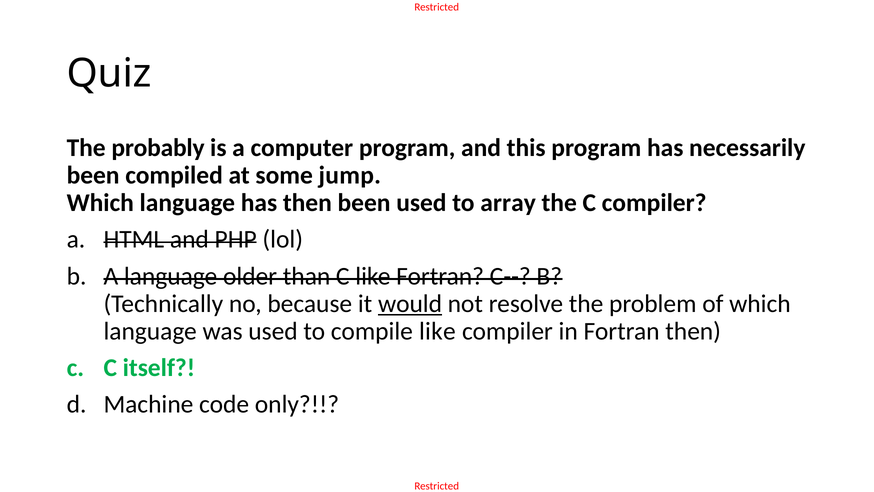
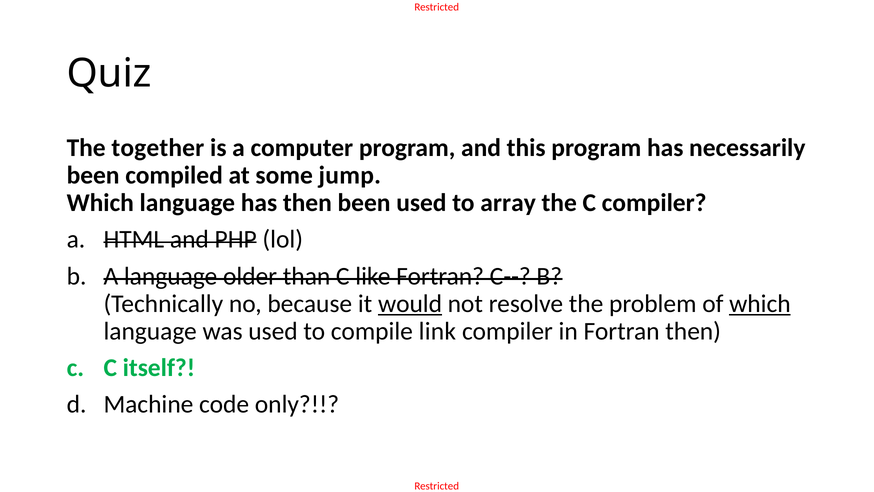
probably: probably -> together
which at (760, 303) underline: none -> present
compile like: like -> link
